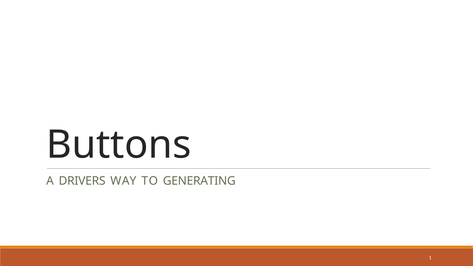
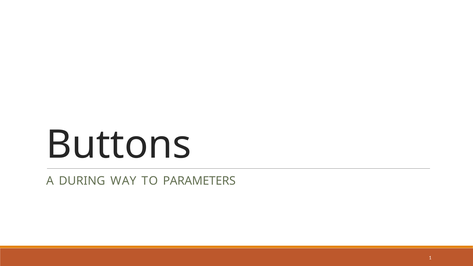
DRIVERS: DRIVERS -> DURING
GENERATING: GENERATING -> PARAMETERS
